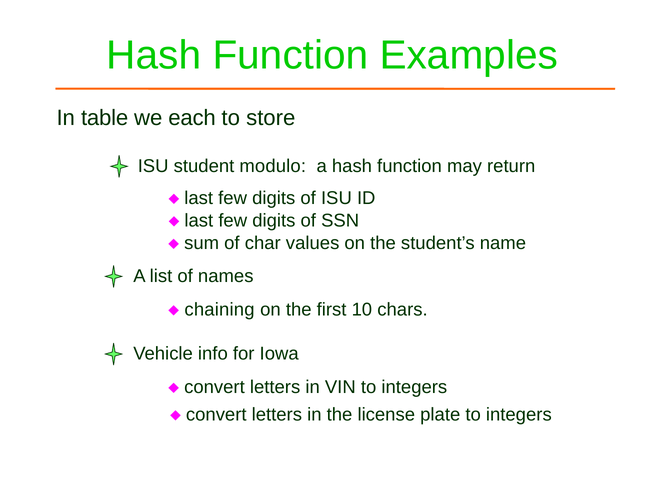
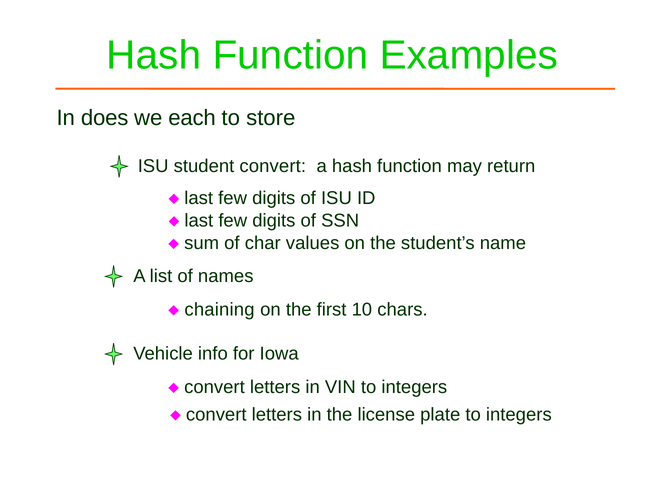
table: table -> does
student modulo: modulo -> convert
